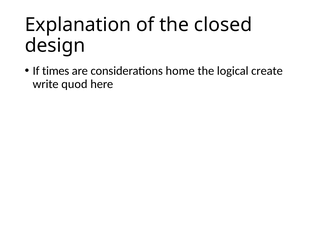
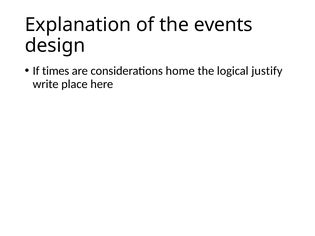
closed: closed -> events
create: create -> justify
quod: quod -> place
